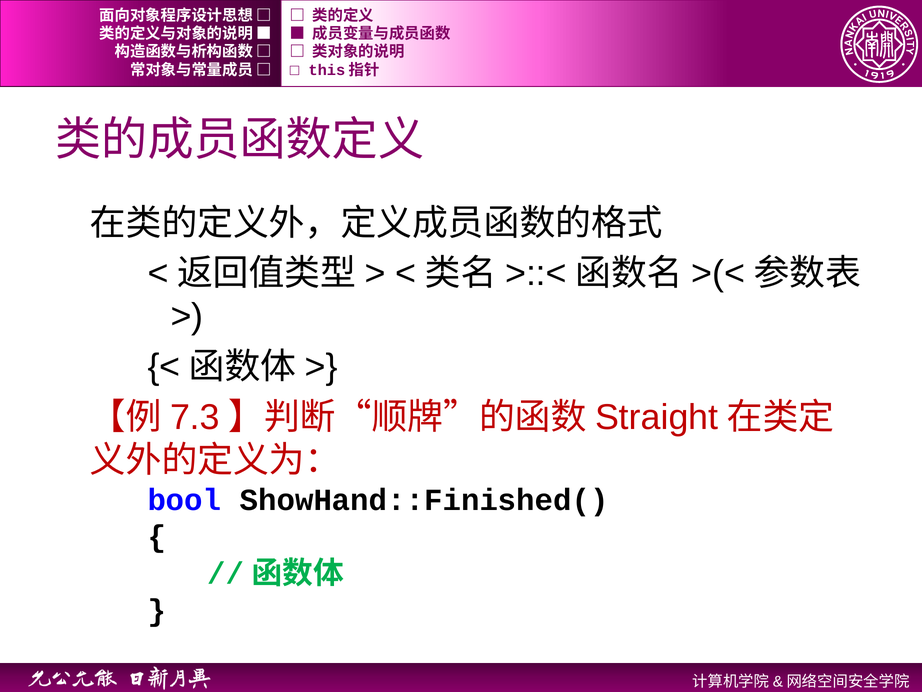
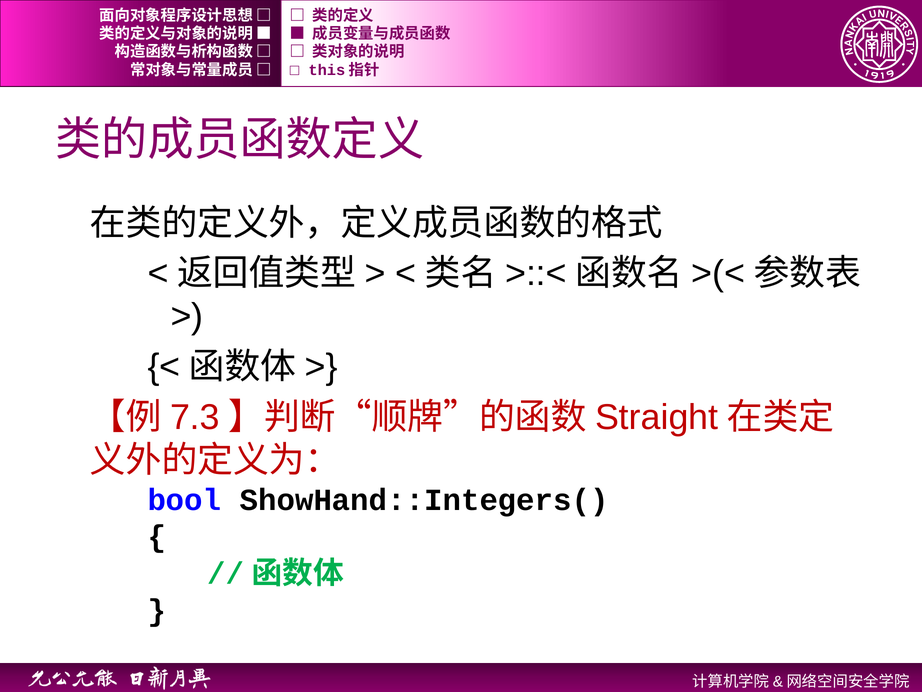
ShowHand::Finished(: ShowHand::Finished( -> ShowHand::Integers(
